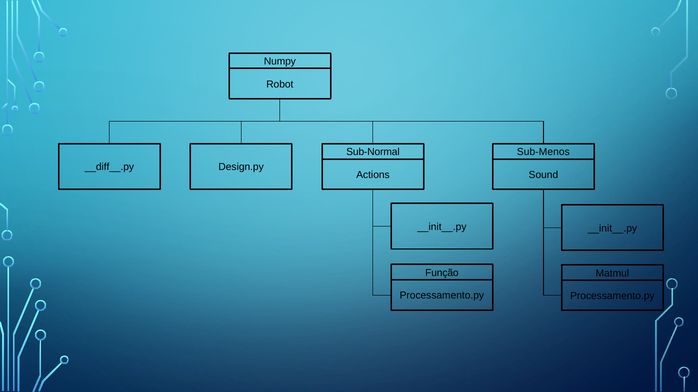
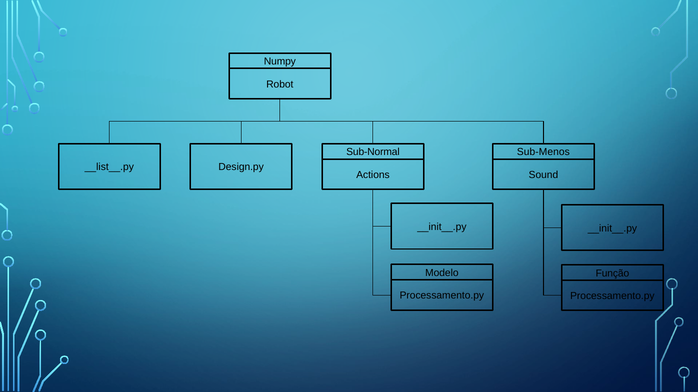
__diff__.py: __diff__.py -> __list__.py
Função: Função -> Modelo
Matmul: Matmul -> Função
